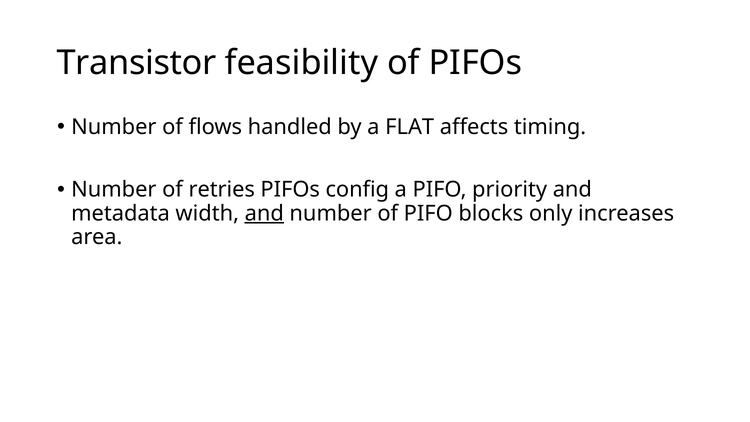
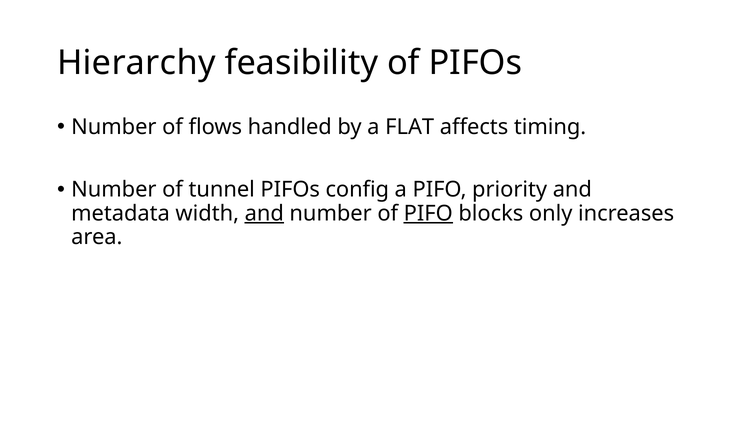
Transistor: Transistor -> Hierarchy
retries: retries -> tunnel
PIFO at (428, 213) underline: none -> present
